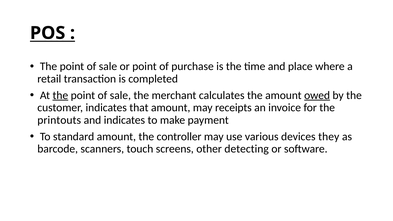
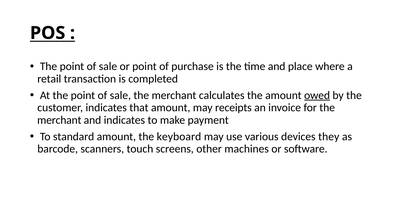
the at (60, 95) underline: present -> none
printouts at (59, 120): printouts -> merchant
controller: controller -> keyboard
detecting: detecting -> machines
